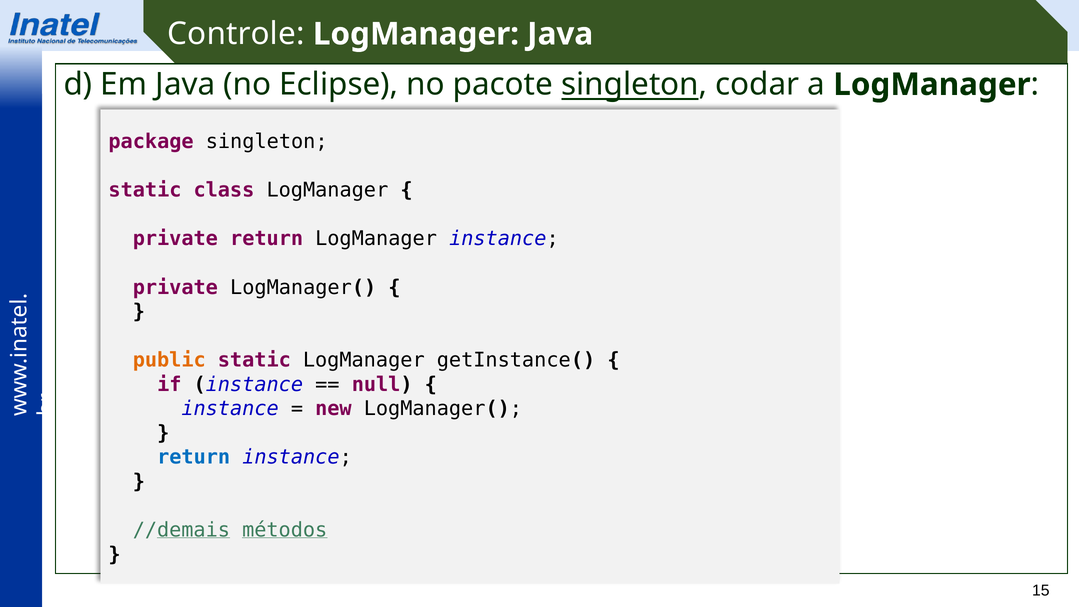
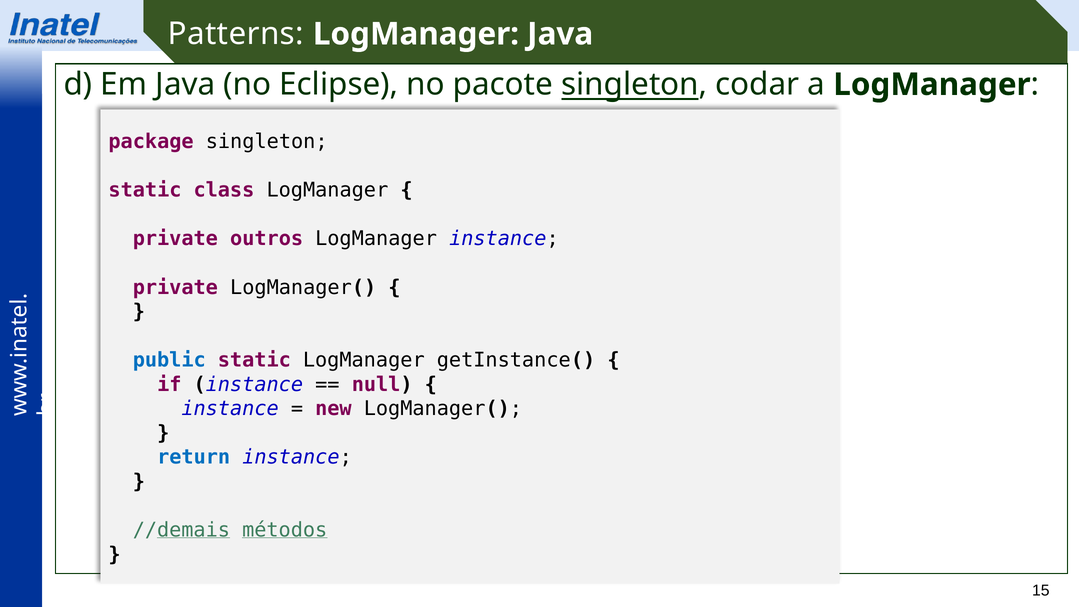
Controle: Controle -> Patterns
private return: return -> outros
public colour: orange -> blue
